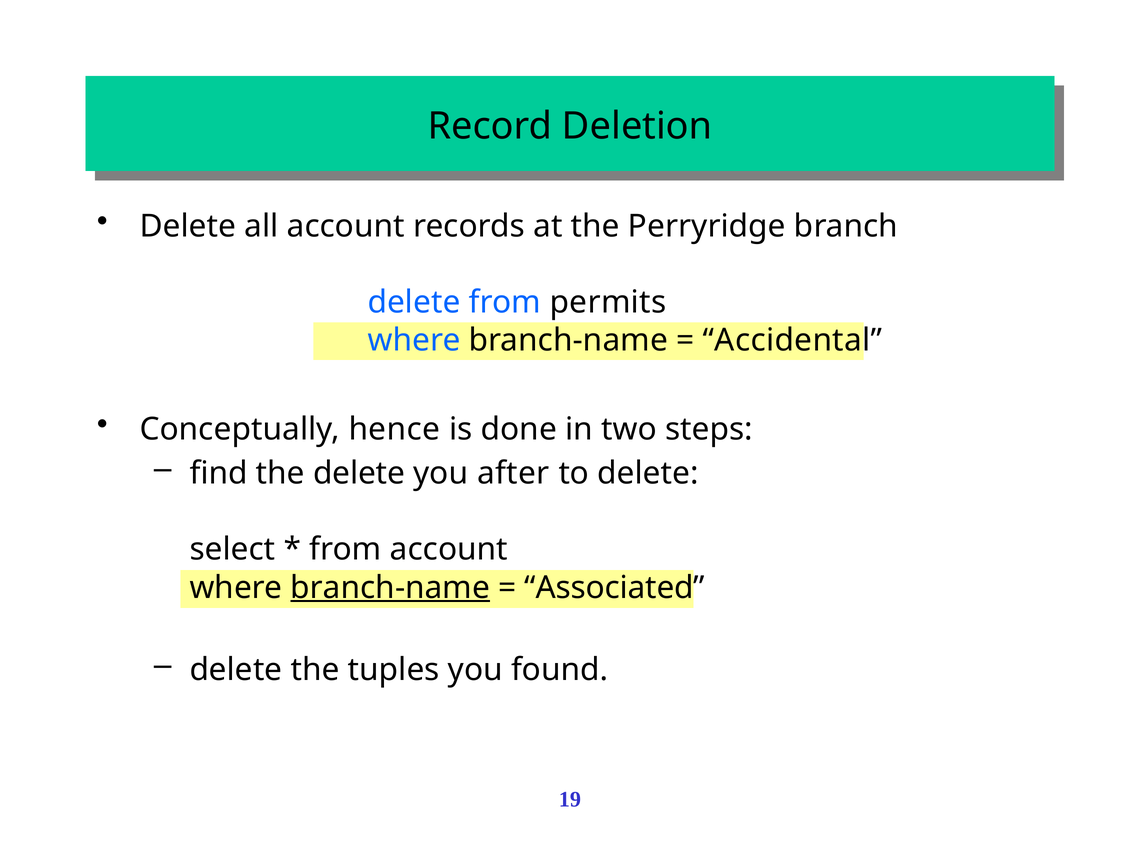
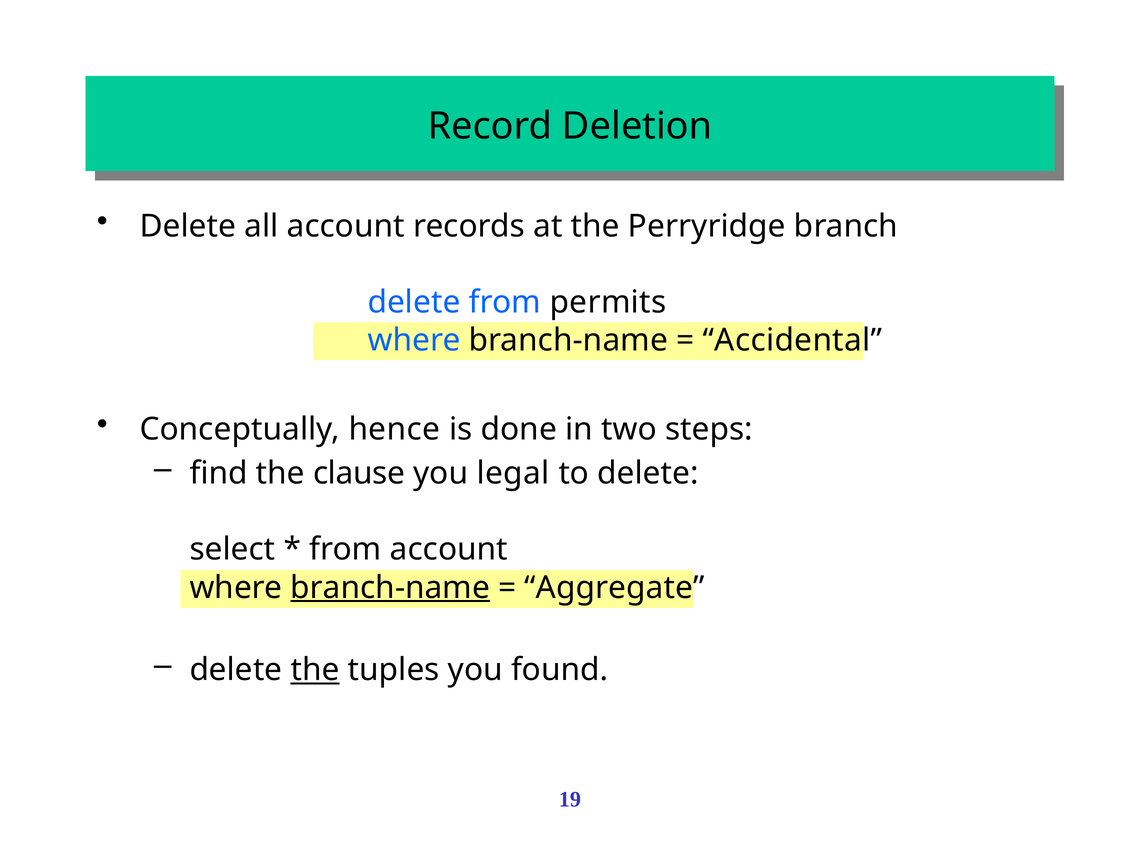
the delete: delete -> clause
after: after -> legal
Associated: Associated -> Aggregate
the at (315, 670) underline: none -> present
